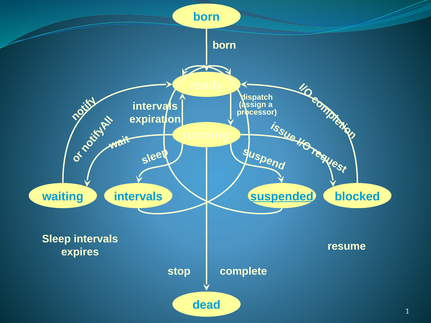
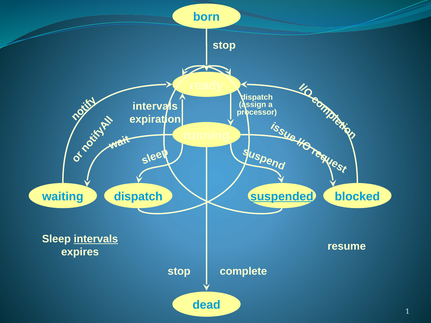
born at (224, 45): born -> stop
intervals at (138, 197): intervals -> dispatch
intervals at (96, 239) underline: none -> present
